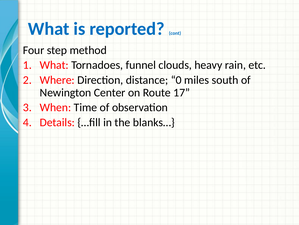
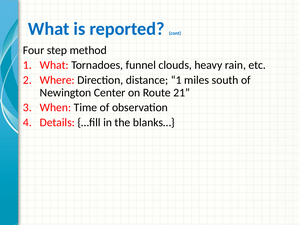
distance 0: 0 -> 1
17: 17 -> 21
